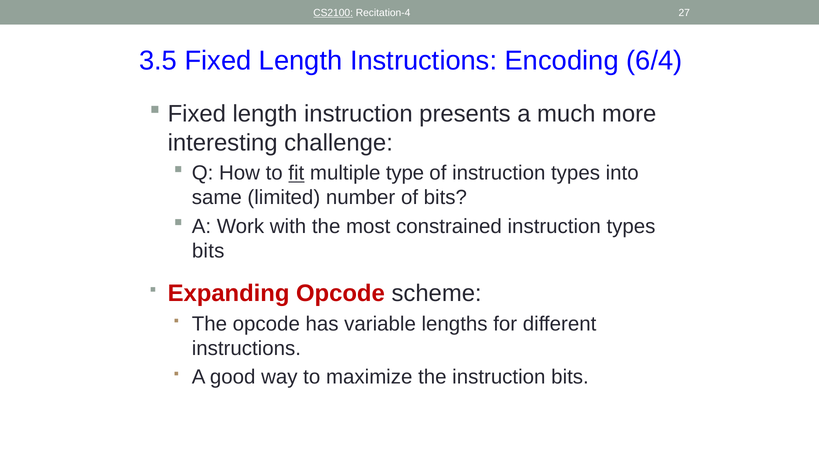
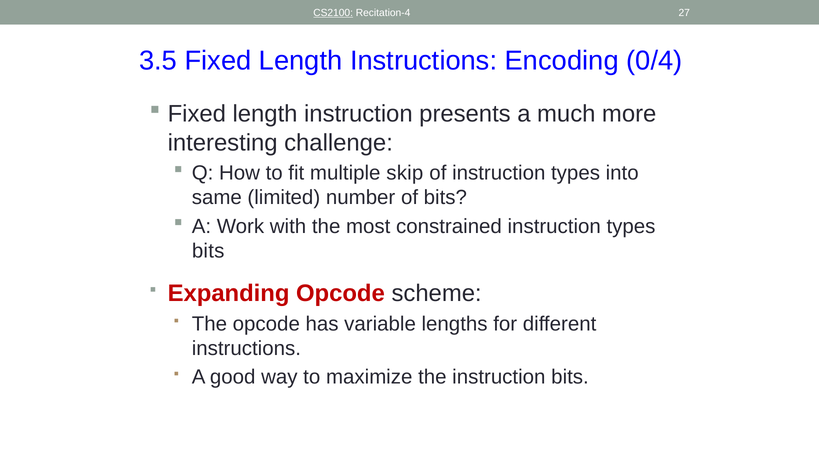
6/4: 6/4 -> 0/4
fit underline: present -> none
type: type -> skip
